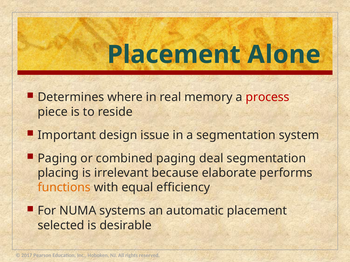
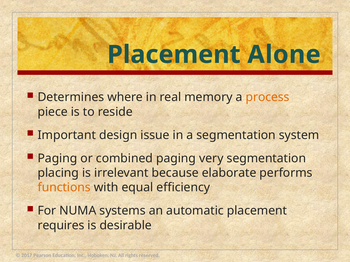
process colour: red -> orange
deal: deal -> very
selected: selected -> requires
